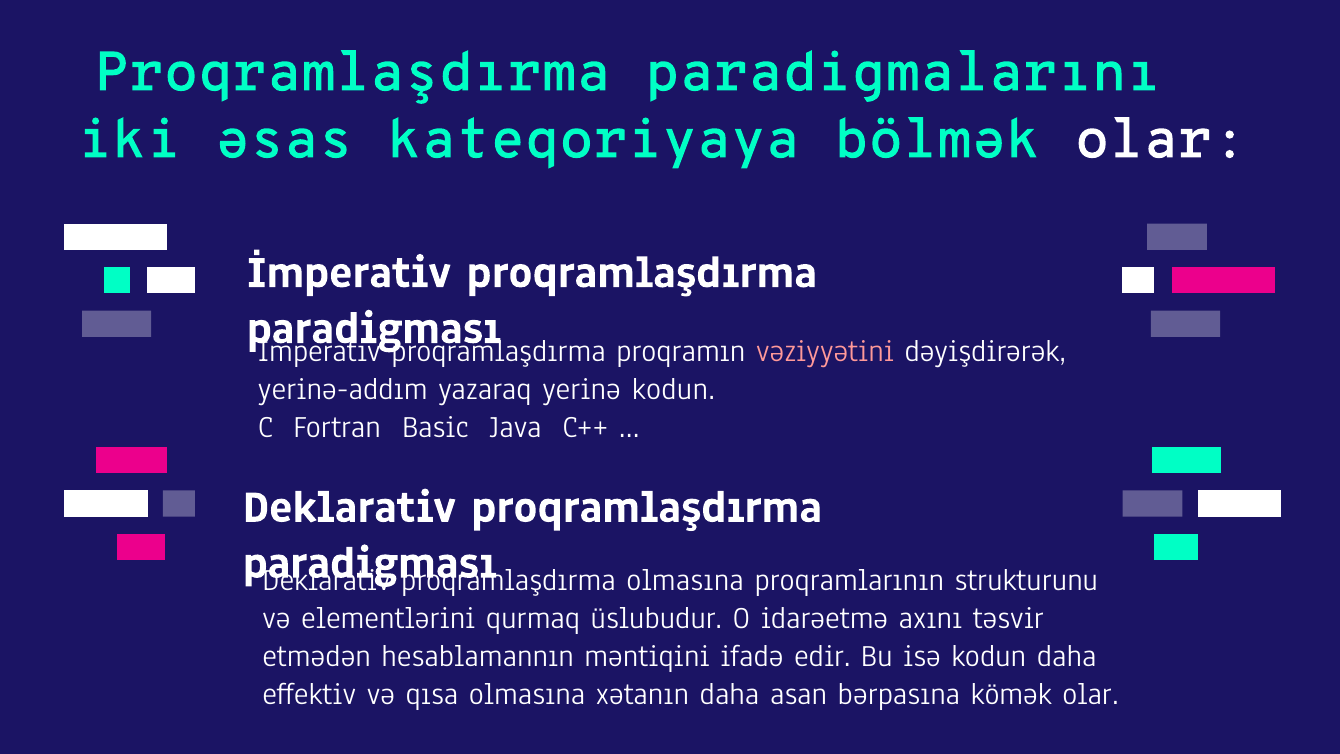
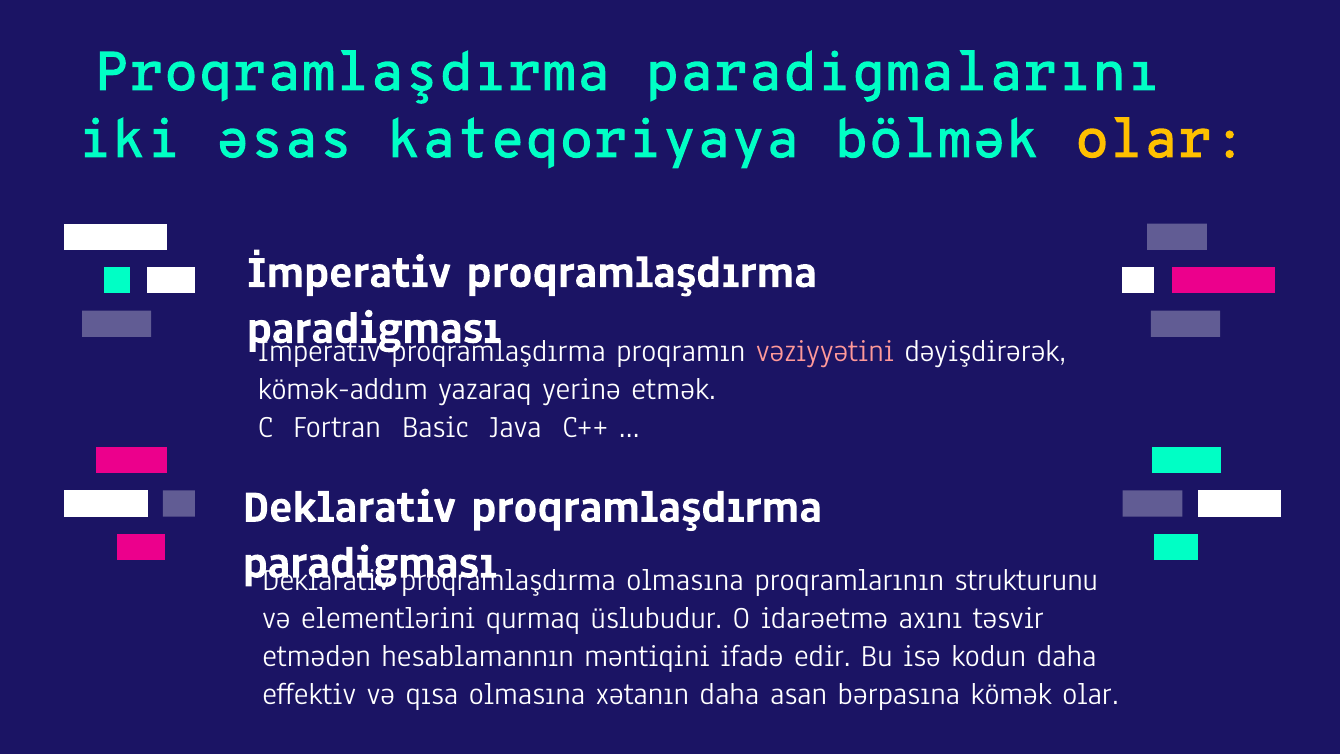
olar at (1161, 139) colour: white -> yellow
yerinə-addım: yerinə-addım -> kömək-addım
yerinə kodun: kodun -> etmək
